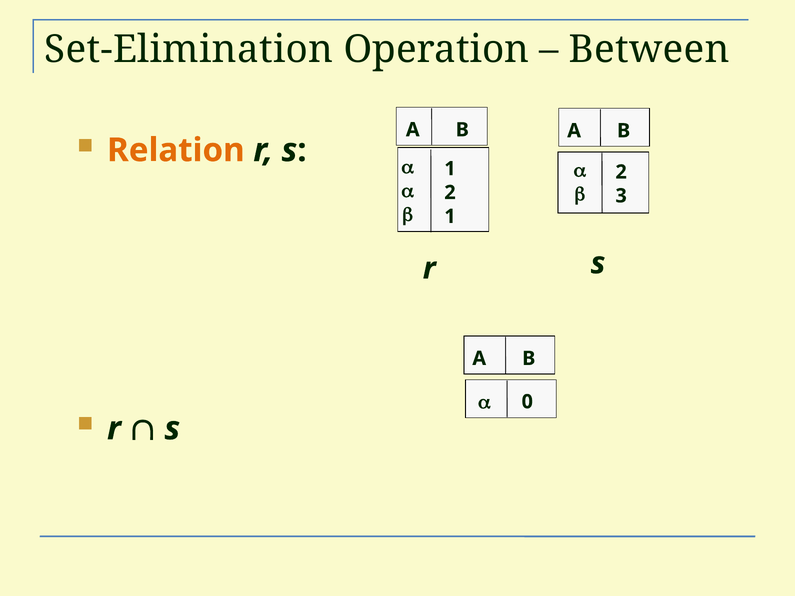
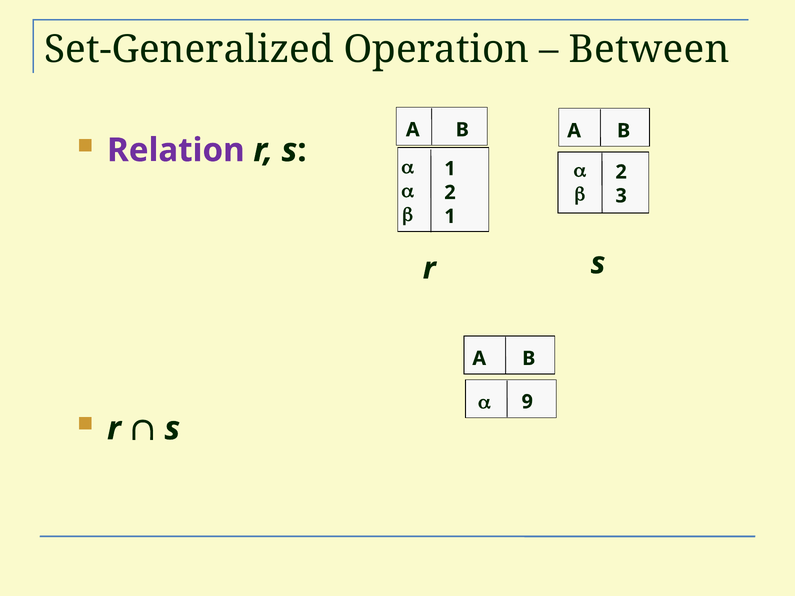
Set-Elimination: Set-Elimination -> Set-Generalized
Relation colour: orange -> purple
0: 0 -> 9
